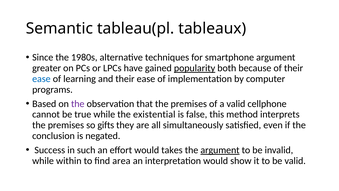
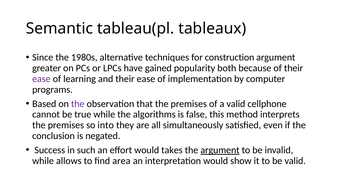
smartphone: smartphone -> construction
popularity underline: present -> none
ease at (41, 79) colour: blue -> purple
existential: existential -> algorithms
gifts: gifts -> into
within: within -> allows
